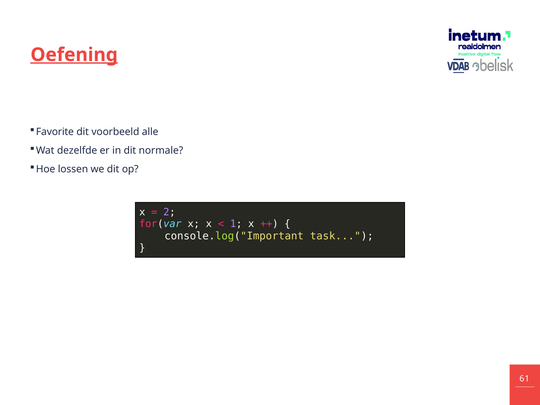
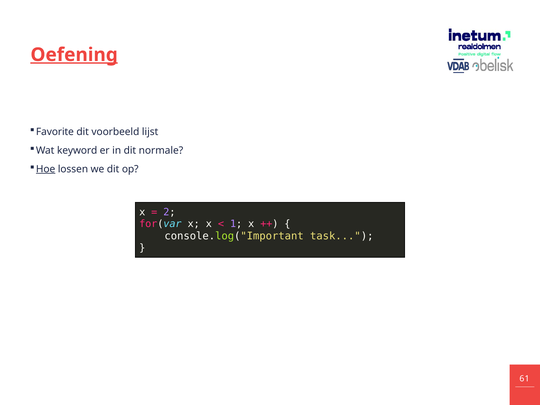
alle: alle -> lijst
dezelfde: dezelfde -> keyword
Hoe underline: none -> present
